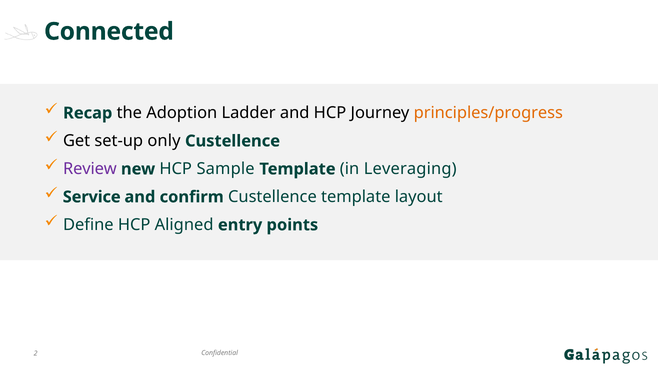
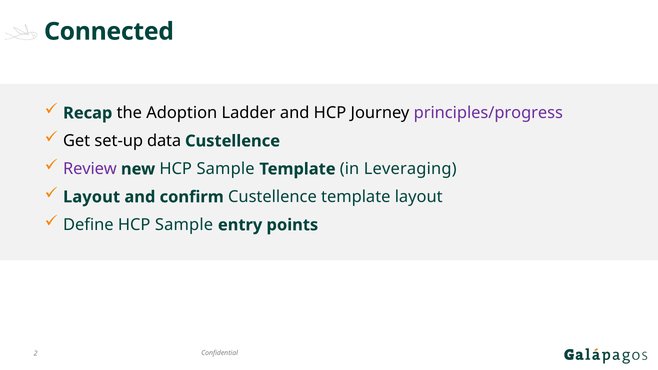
principles/progress colour: orange -> purple
only: only -> data
Service at (92, 197): Service -> Layout
Define HCP Aligned: Aligned -> Sample
